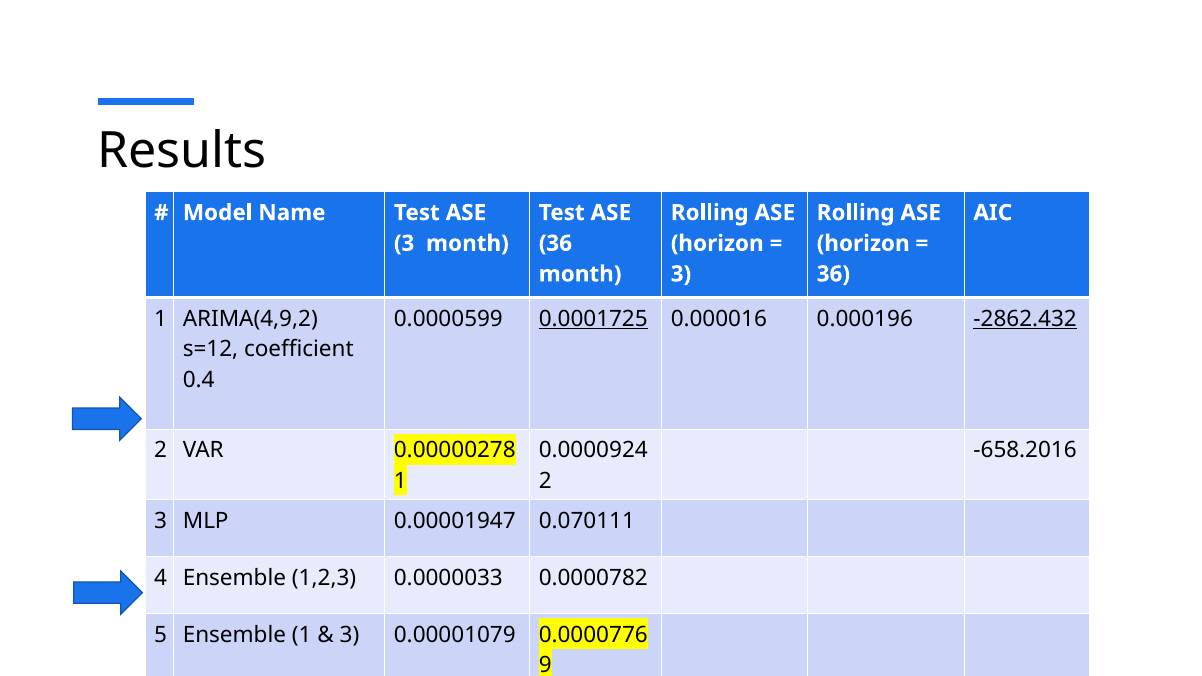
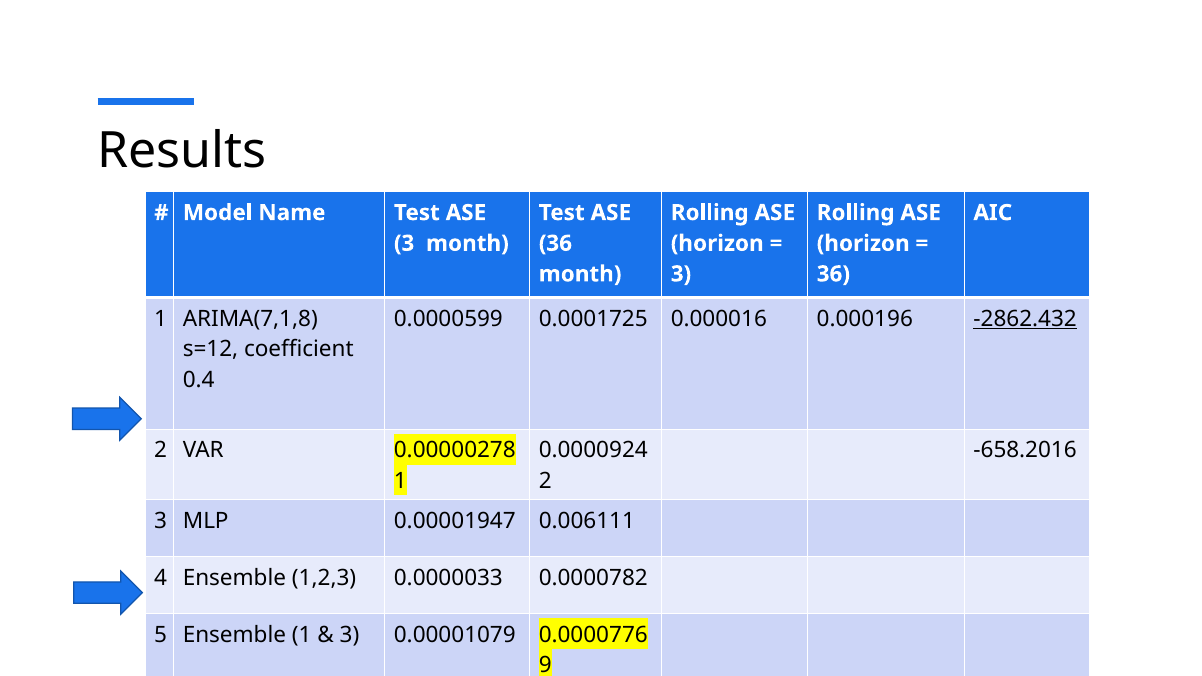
ARIMA(4,9,2: ARIMA(4,9,2 -> ARIMA(7,1,8
0.0001725 underline: present -> none
0.070111: 0.070111 -> 0.006111
